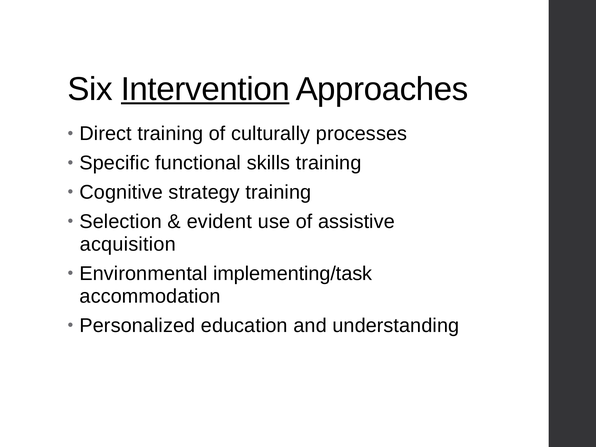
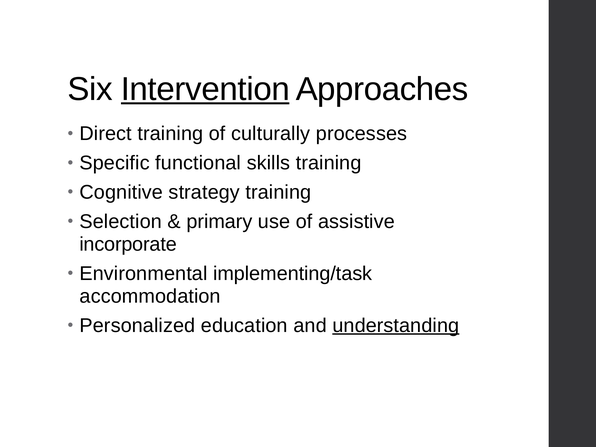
evident: evident -> primary
acquisition: acquisition -> incorporate
understanding underline: none -> present
